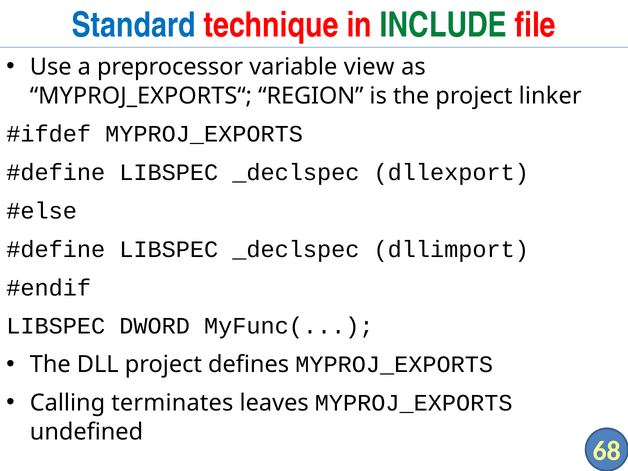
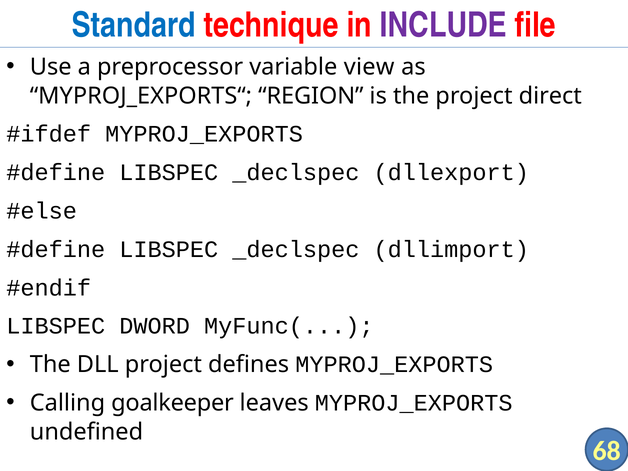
INCLUDE colour: green -> purple
linker: linker -> direct
terminates: terminates -> goalkeeper
